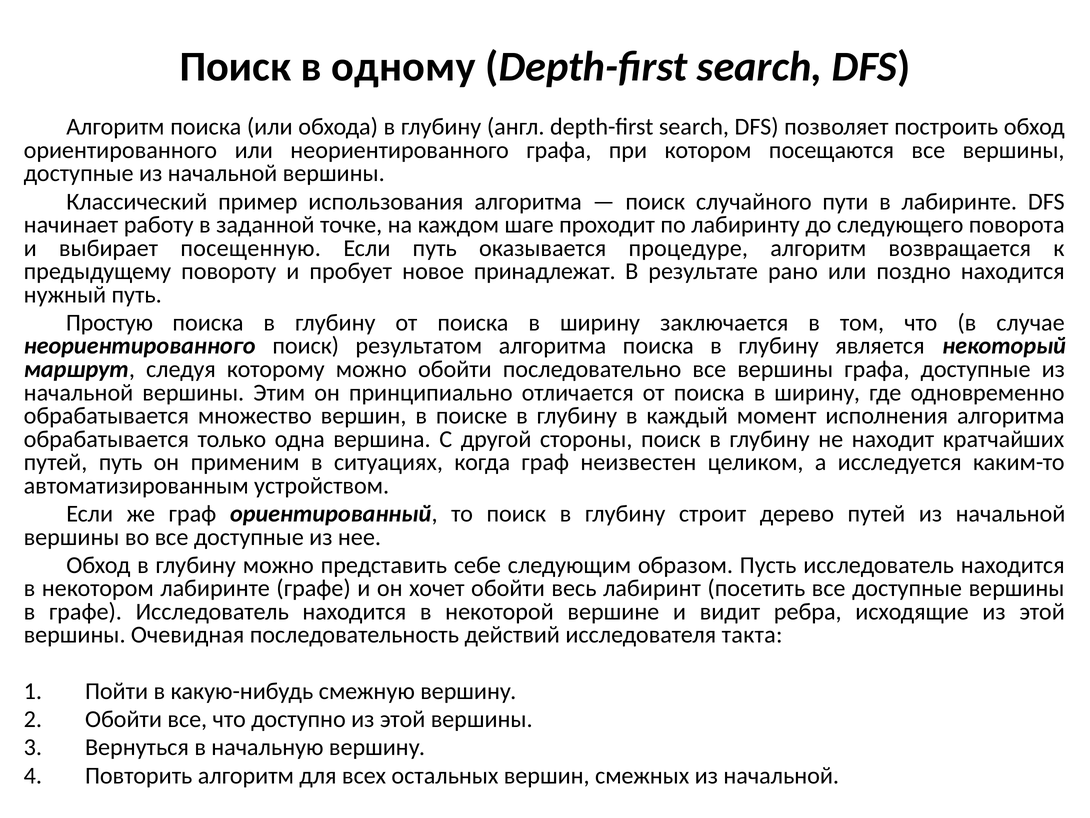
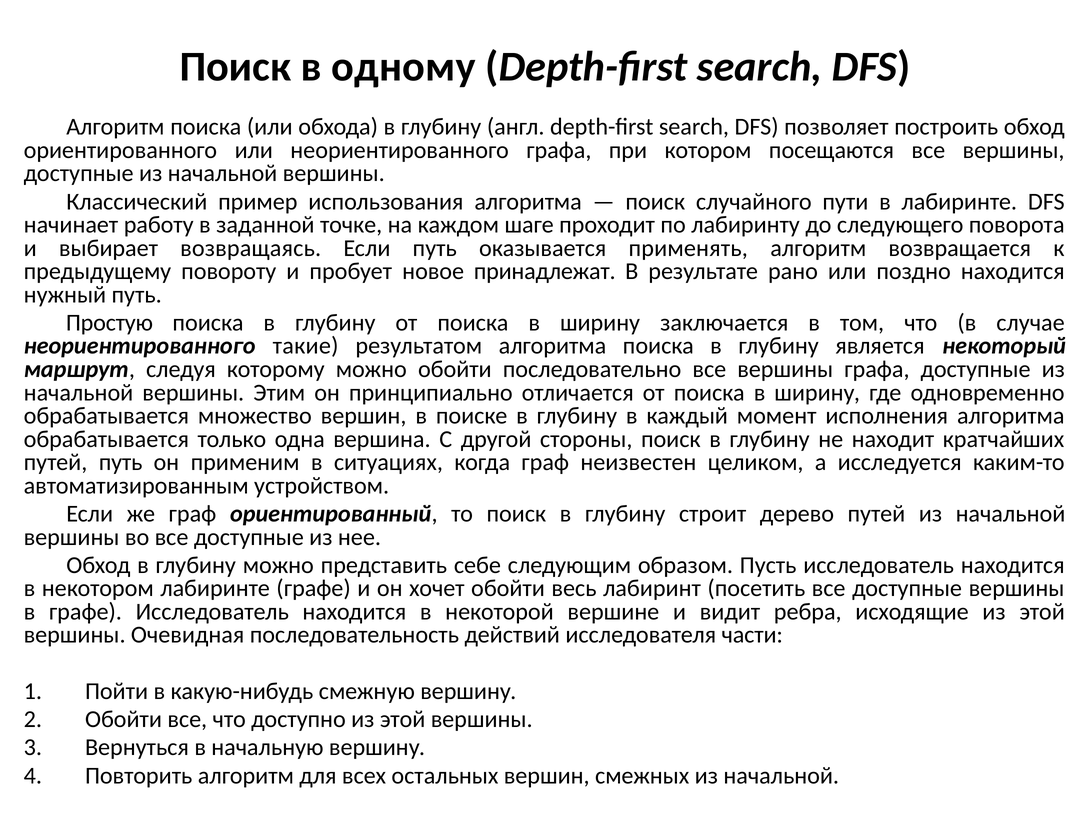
посещенную: посещенную -> возвращаясь
процедуре: процедуре -> применять
неориентированного поиск: поиск -> такие
такта: такта -> части
